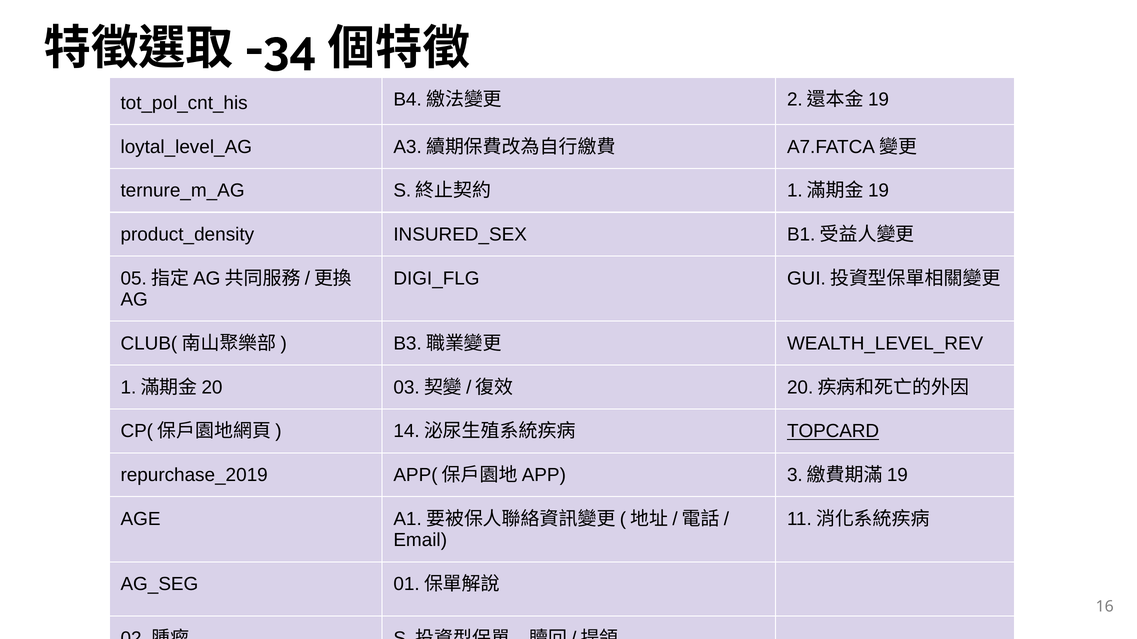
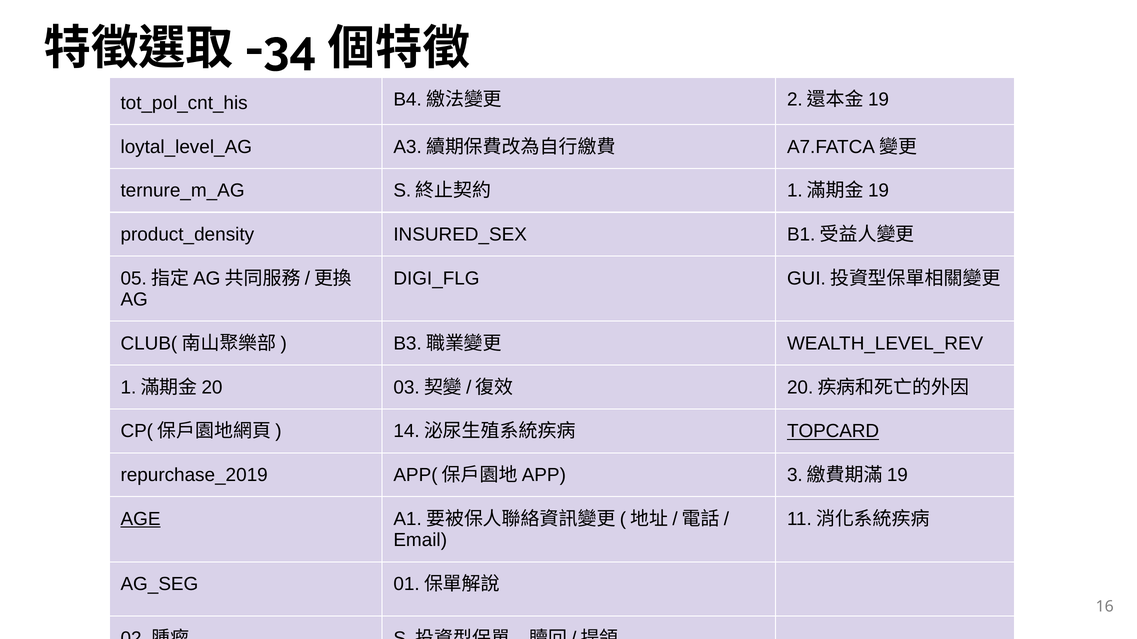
AGE underline: none -> present
